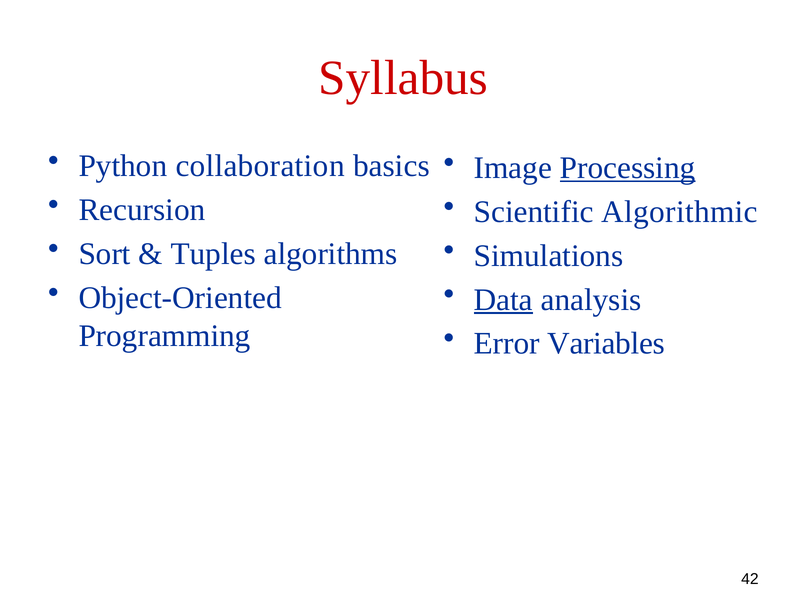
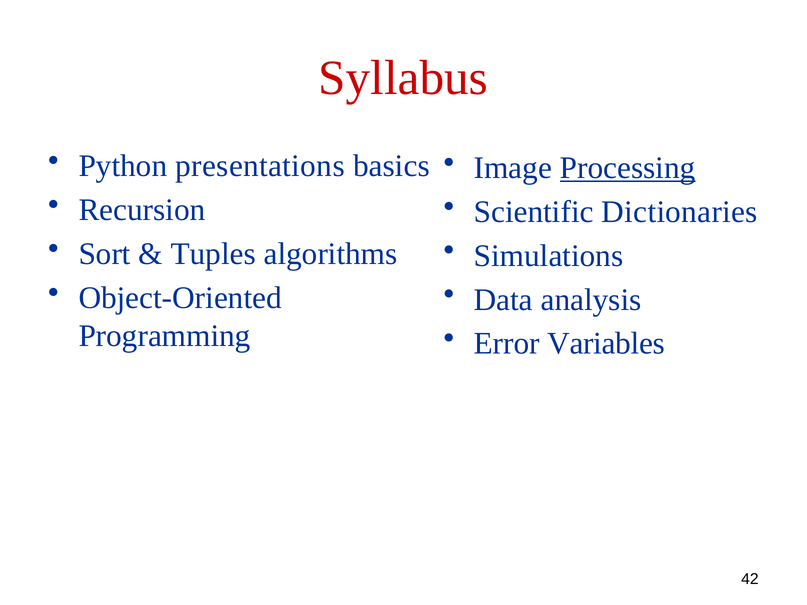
collaboration: collaboration -> presentations
Algorithmic: Algorithmic -> Dictionaries
Data underline: present -> none
